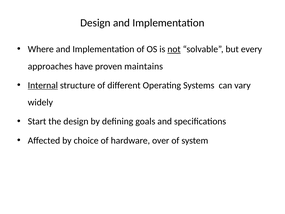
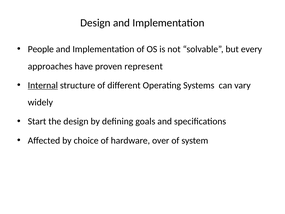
Where: Where -> People
not underline: present -> none
maintains: maintains -> represent
